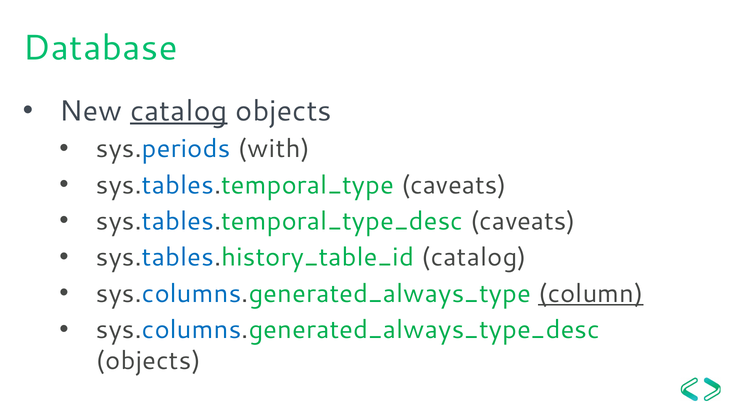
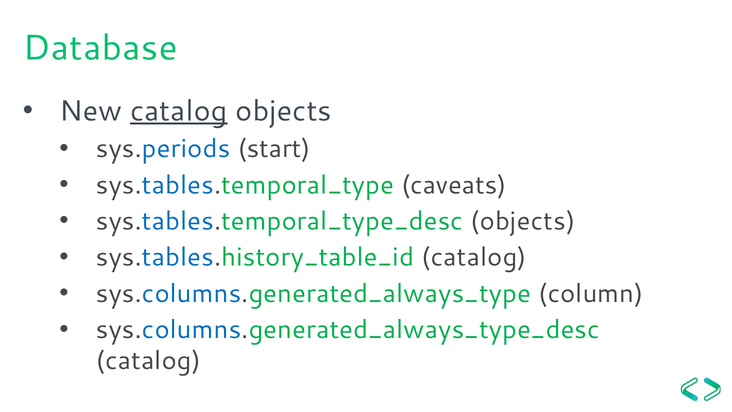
with: with -> start
sys.tables.temporal_type_desc caveats: caveats -> objects
column underline: present -> none
objects at (148, 361): objects -> catalog
